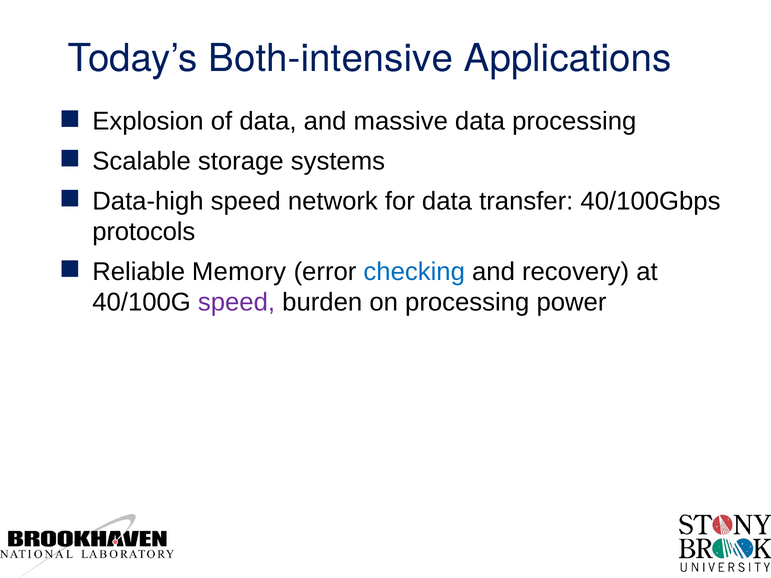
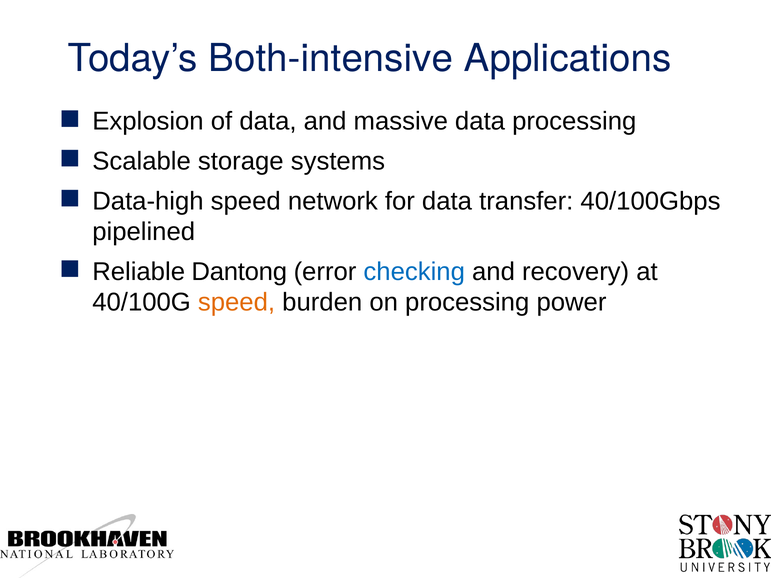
protocols: protocols -> pipelined
Memory: Memory -> Dantong
speed at (237, 303) colour: purple -> orange
